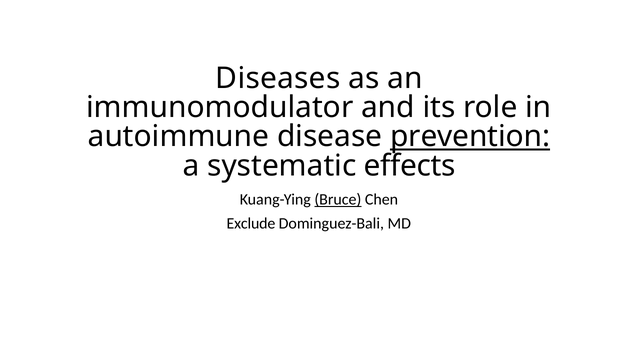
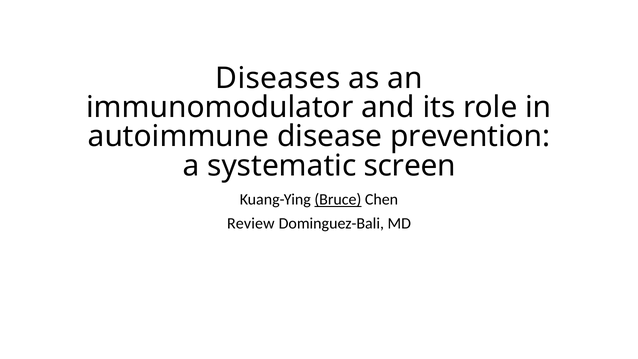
prevention underline: present -> none
effects: effects -> screen
Exclude: Exclude -> Review
